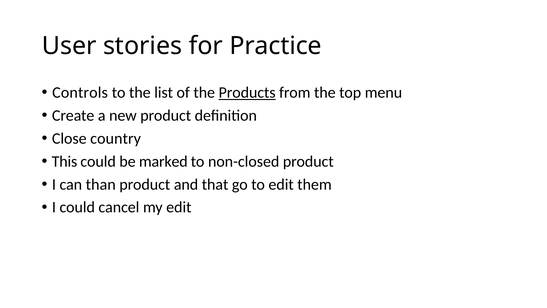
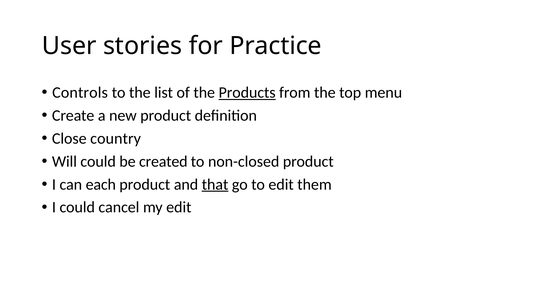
This: This -> Will
marked: marked -> created
than: than -> each
that underline: none -> present
